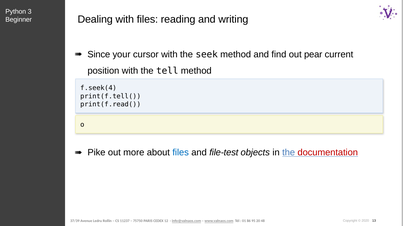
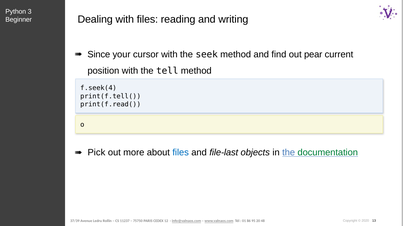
Pike: Pike -> Pick
file-test: file-test -> file-last
documentation colour: red -> green
